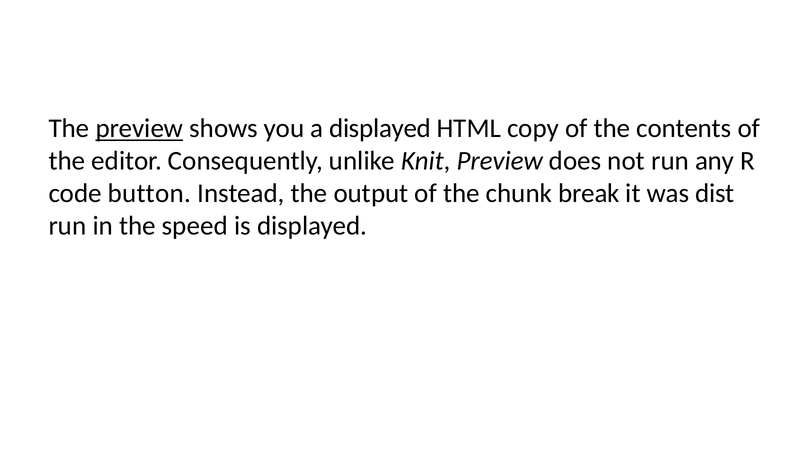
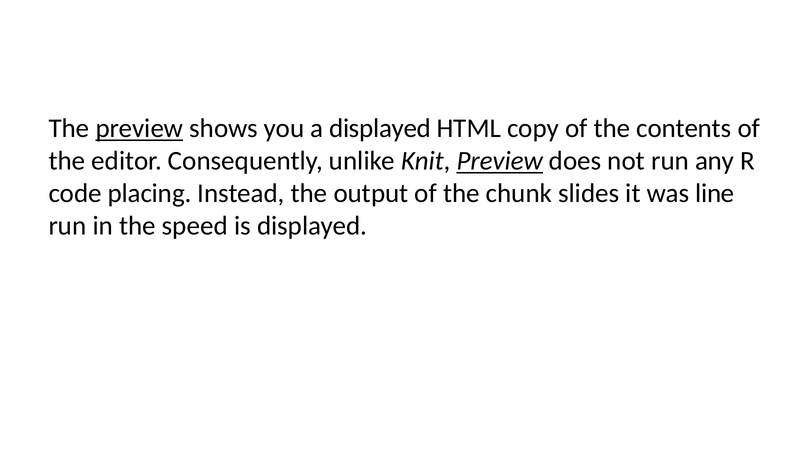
Preview at (500, 161) underline: none -> present
button: button -> placing
break: break -> slides
dist: dist -> line
